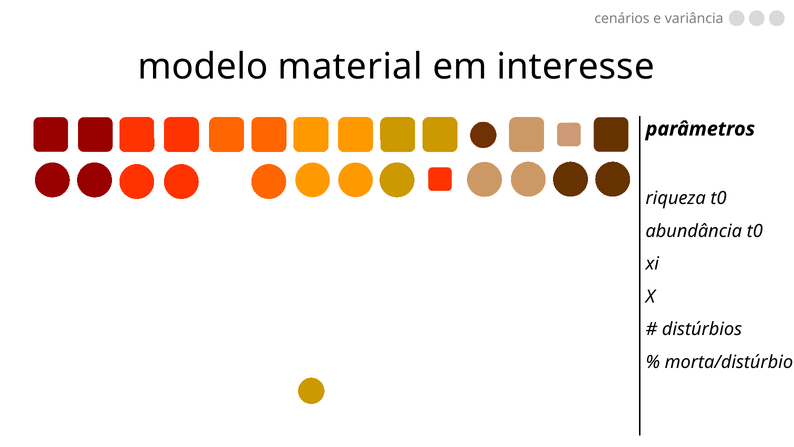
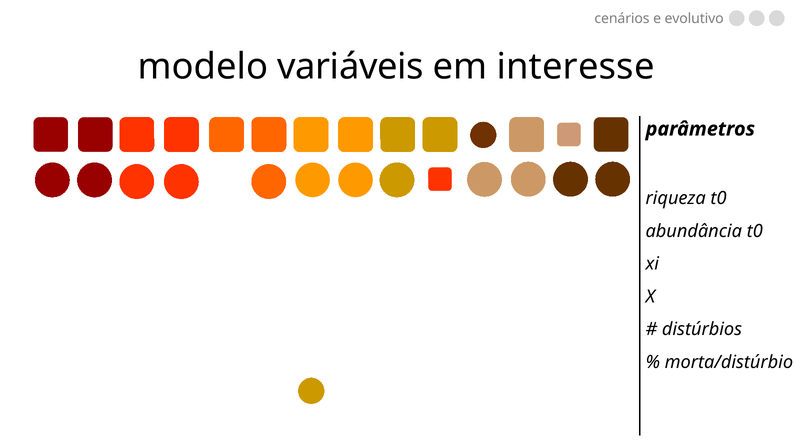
variância: variância -> evolutivo
material: material -> variáveis
